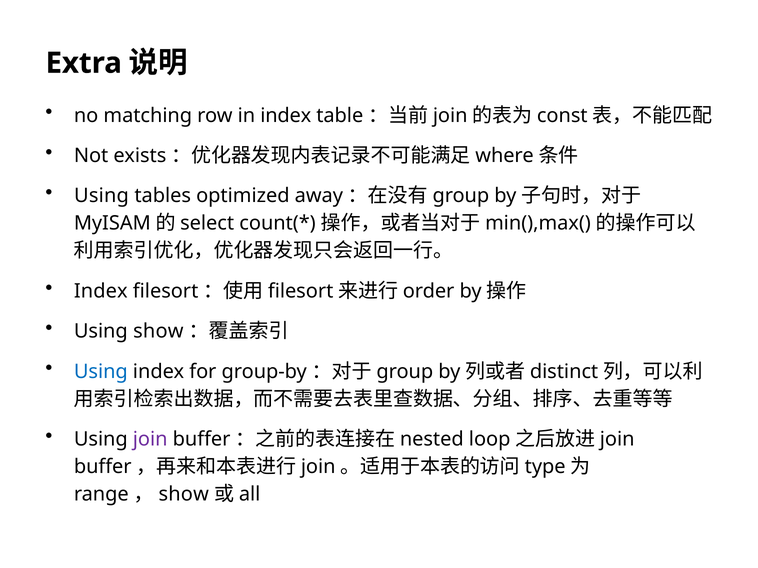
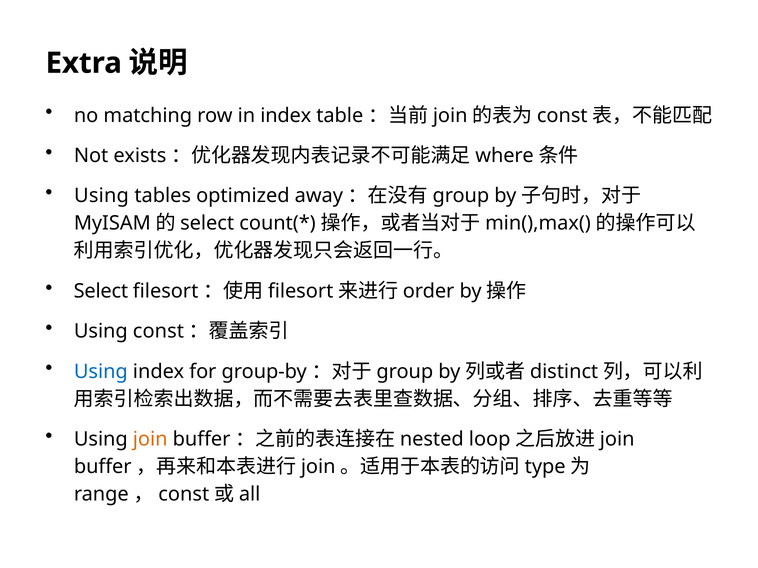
Index at (101, 291): Index -> Select
Using show: show -> const
join at (150, 440) colour: purple -> orange
show at (184, 495): show -> const
